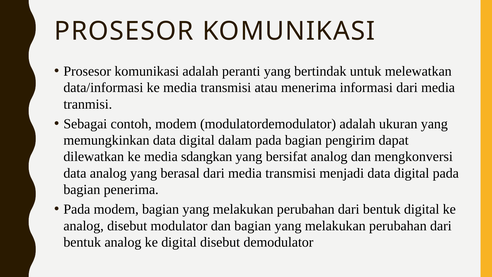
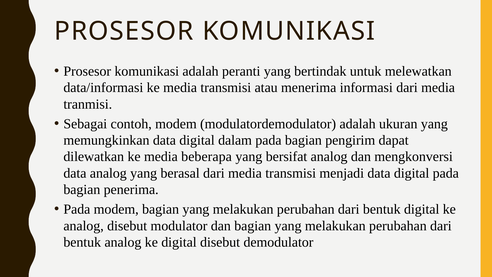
sdangkan: sdangkan -> beberapa
